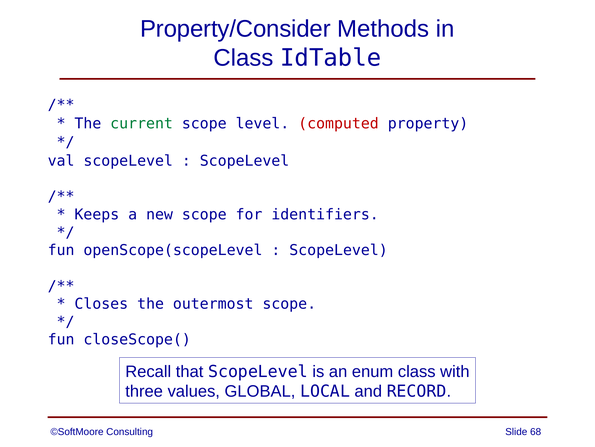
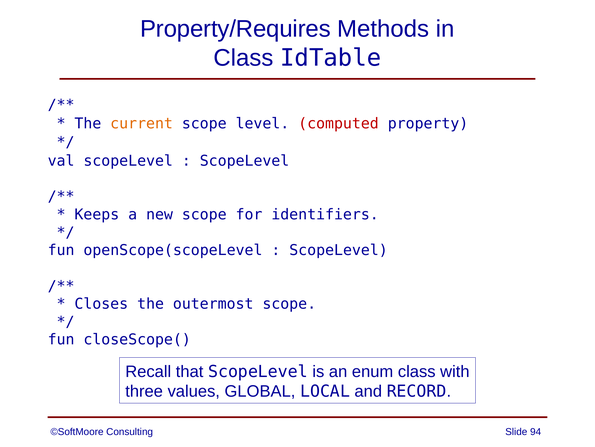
Property/Consider: Property/Consider -> Property/Requires
current colour: green -> orange
68: 68 -> 94
